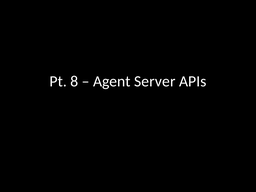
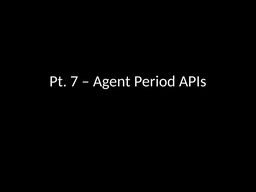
8: 8 -> 7
Server: Server -> Period
